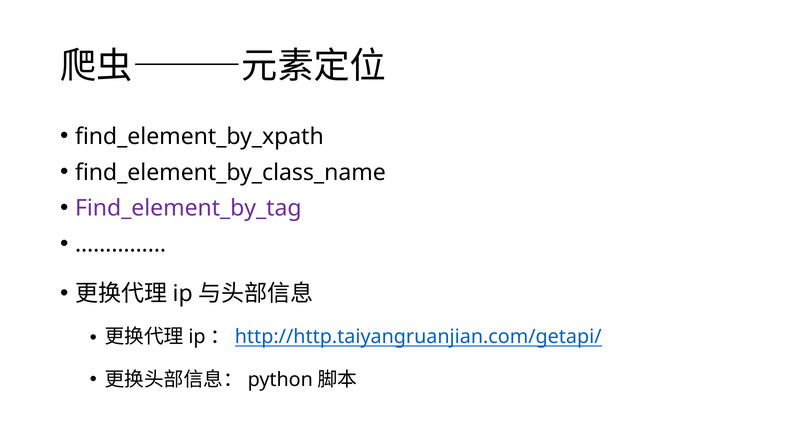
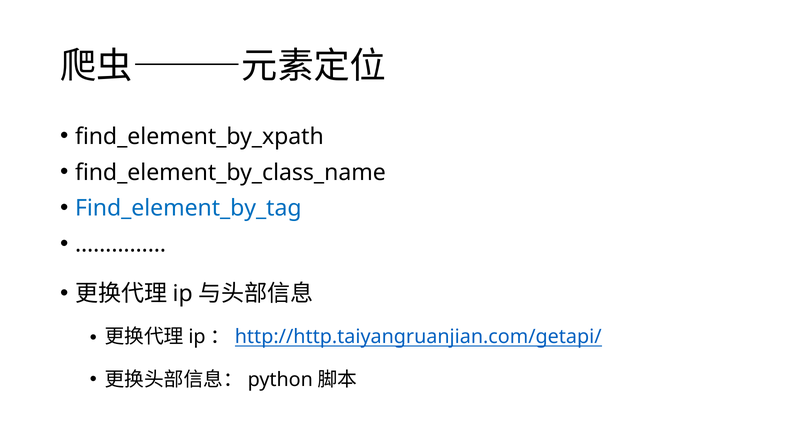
Find_element_by_tag colour: purple -> blue
